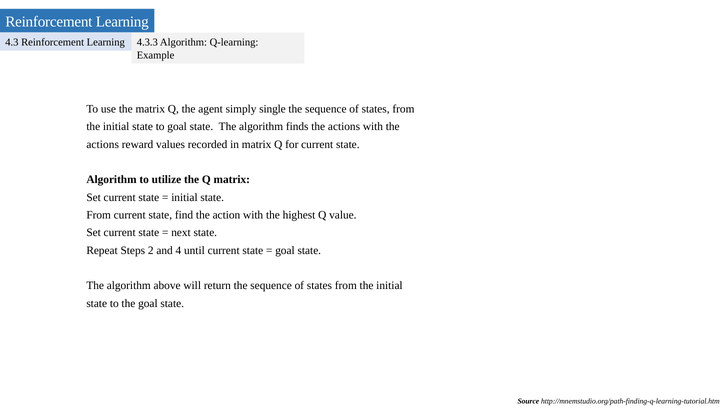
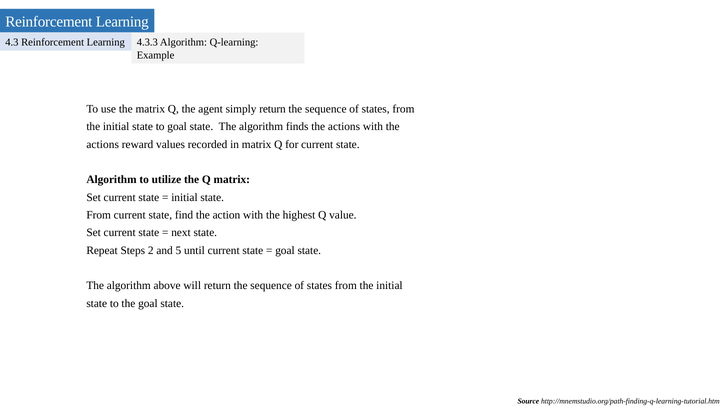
simply single: single -> return
4: 4 -> 5
